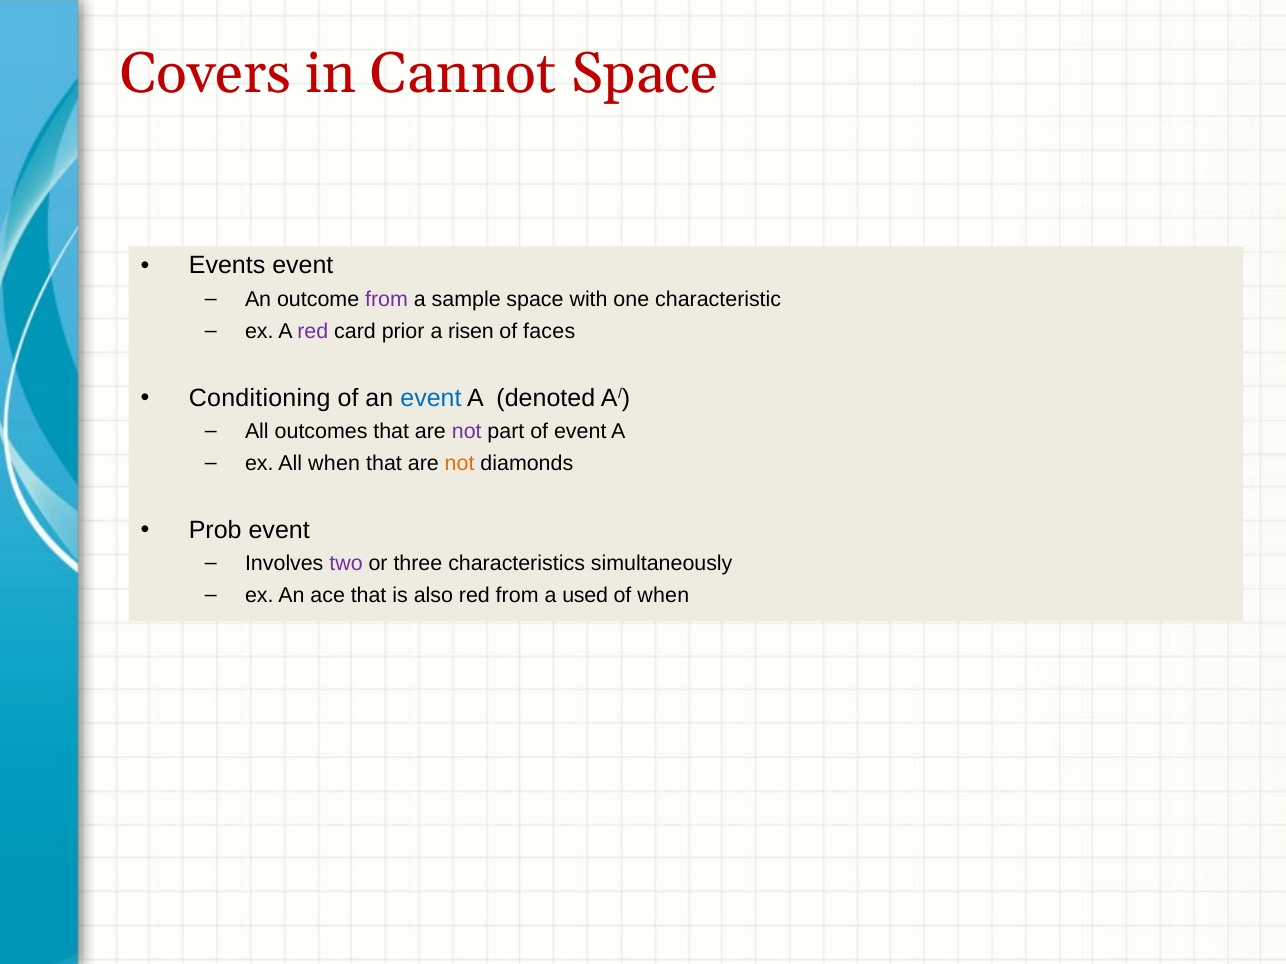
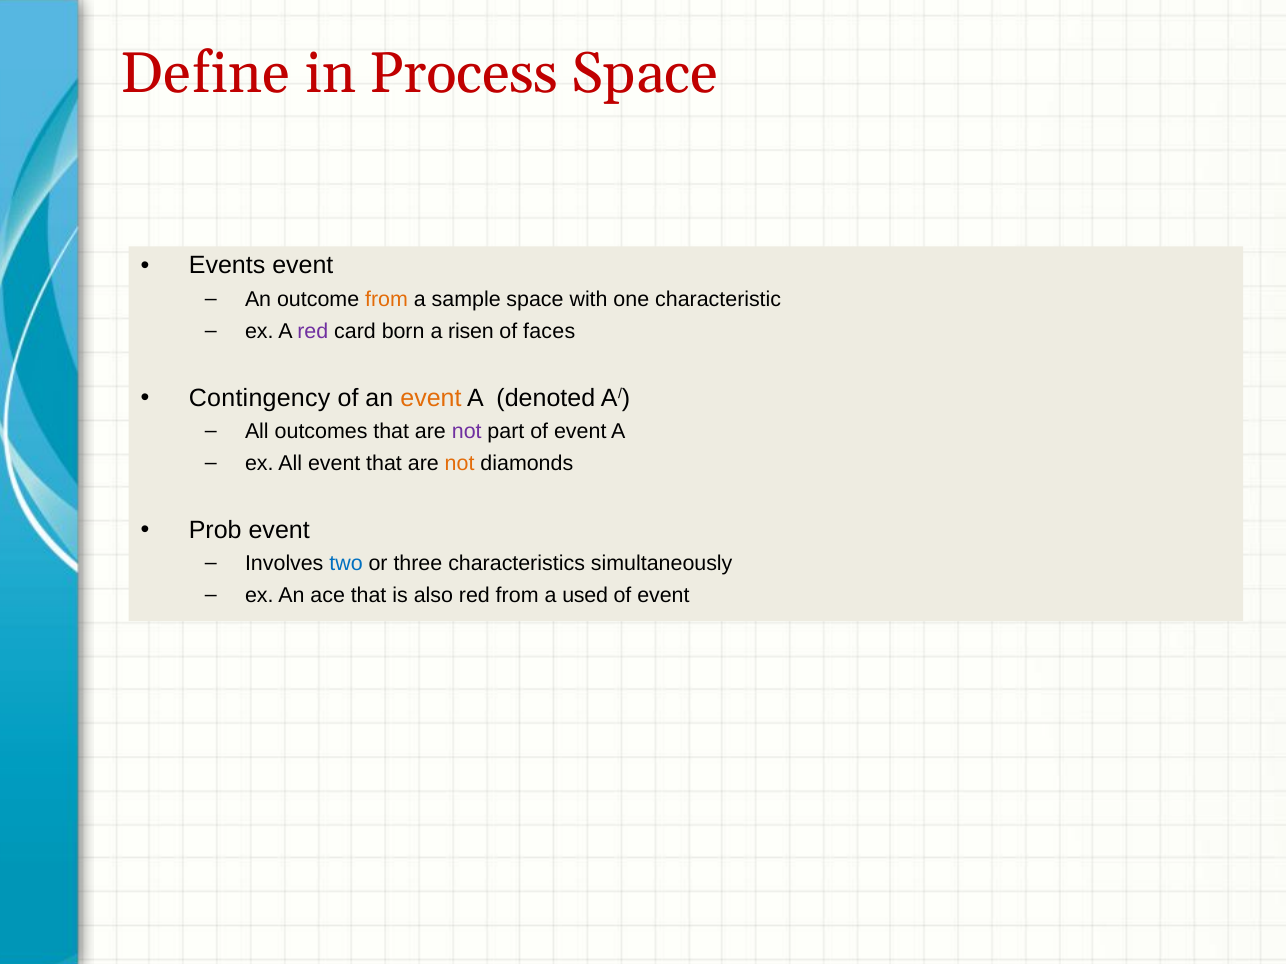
Covers: Covers -> Define
Cannot: Cannot -> Process
from at (387, 300) colour: purple -> orange
prior: prior -> born
Conditioning: Conditioning -> Contingency
event at (431, 398) colour: blue -> orange
All when: when -> event
two colour: purple -> blue
when at (663, 596): when -> event
